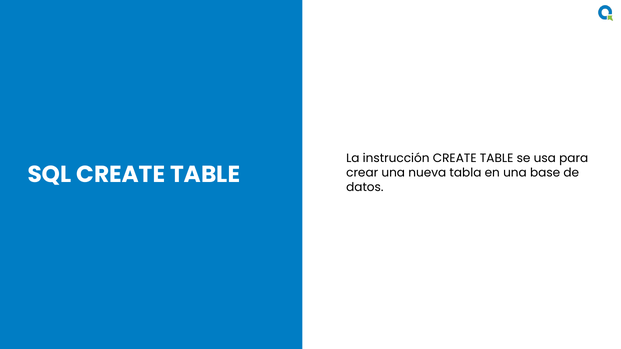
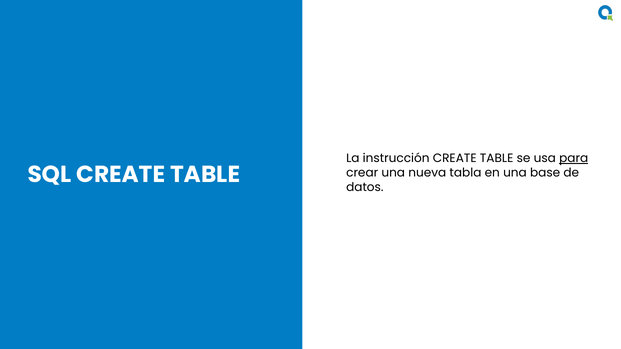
para underline: none -> present
